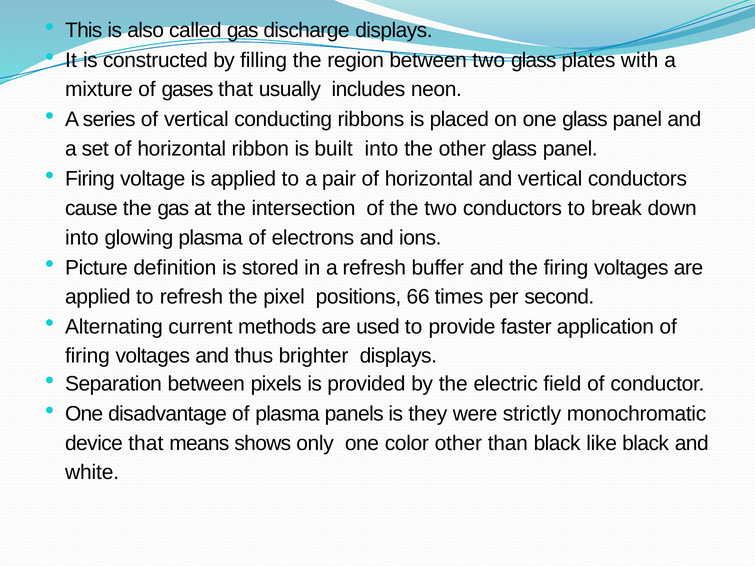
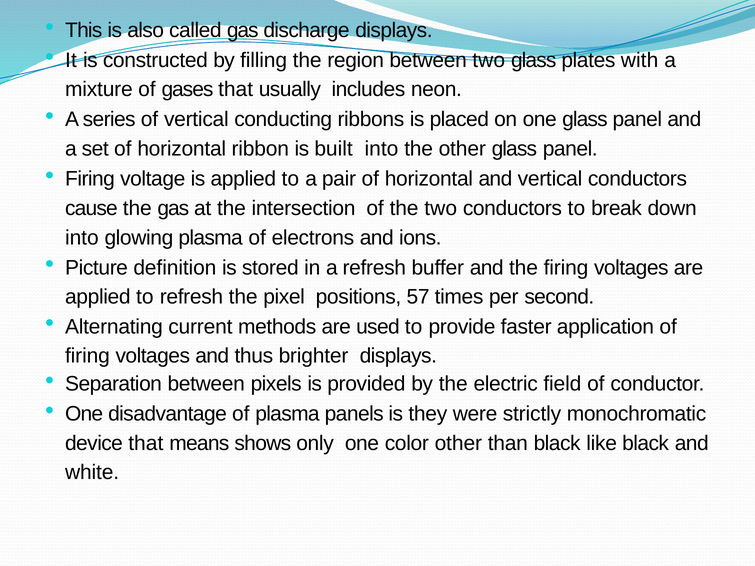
66: 66 -> 57
